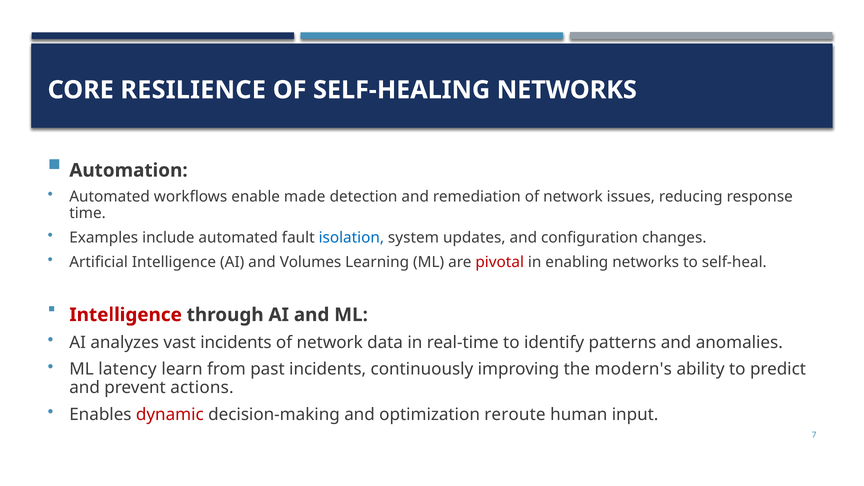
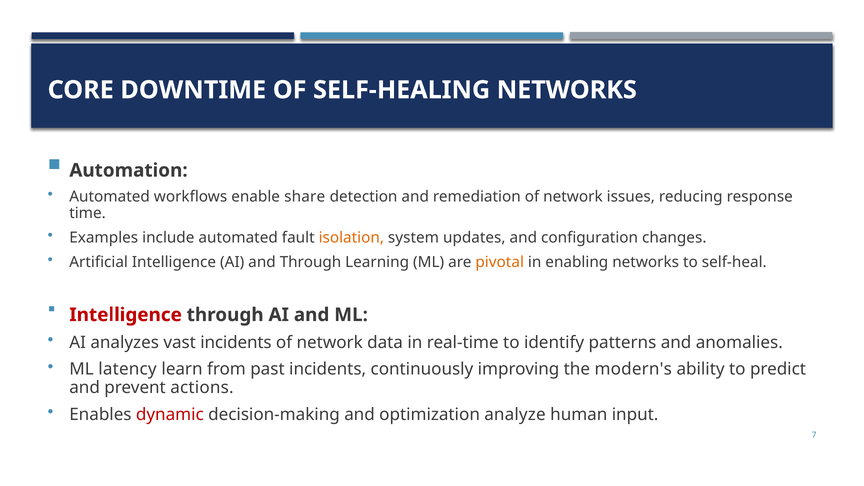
RESILIENCE: RESILIENCE -> DOWNTIME
made: made -> share
isolation colour: blue -> orange
and Volumes: Volumes -> Through
pivotal colour: red -> orange
reroute: reroute -> analyze
